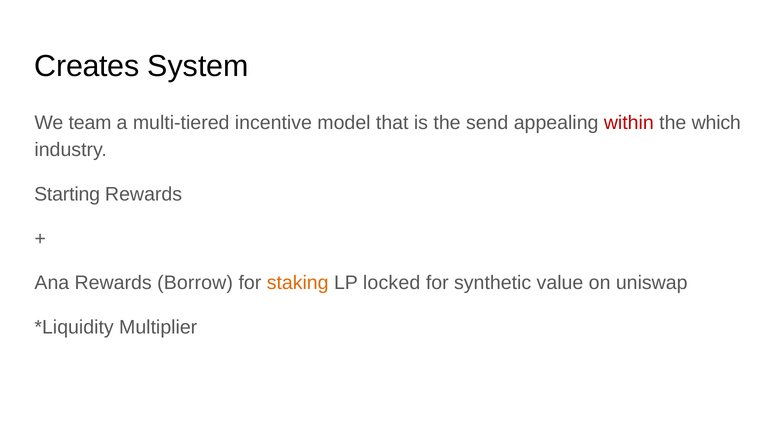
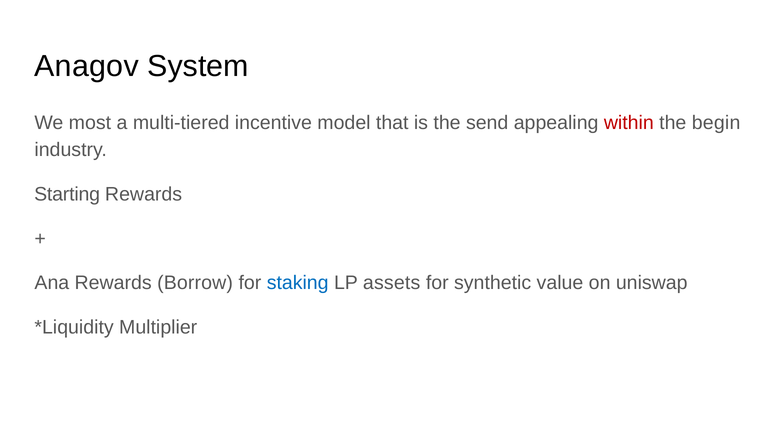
Creates: Creates -> Anagov
team: team -> most
which: which -> begin
staking colour: orange -> blue
locked: locked -> assets
